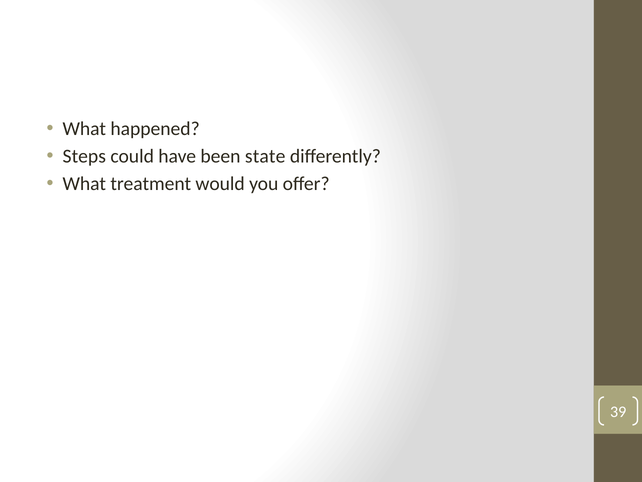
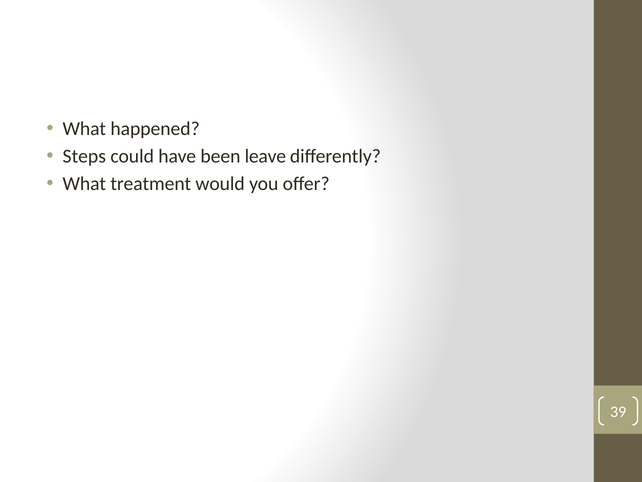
state: state -> leave
